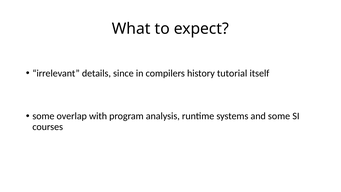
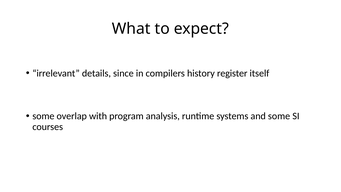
tutorial: tutorial -> register
